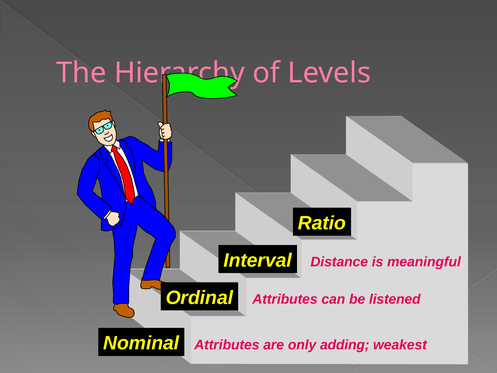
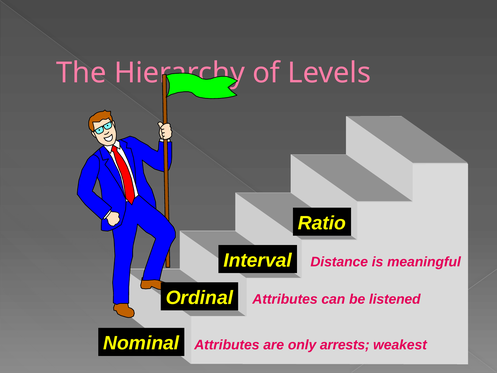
adding: adding -> arrests
